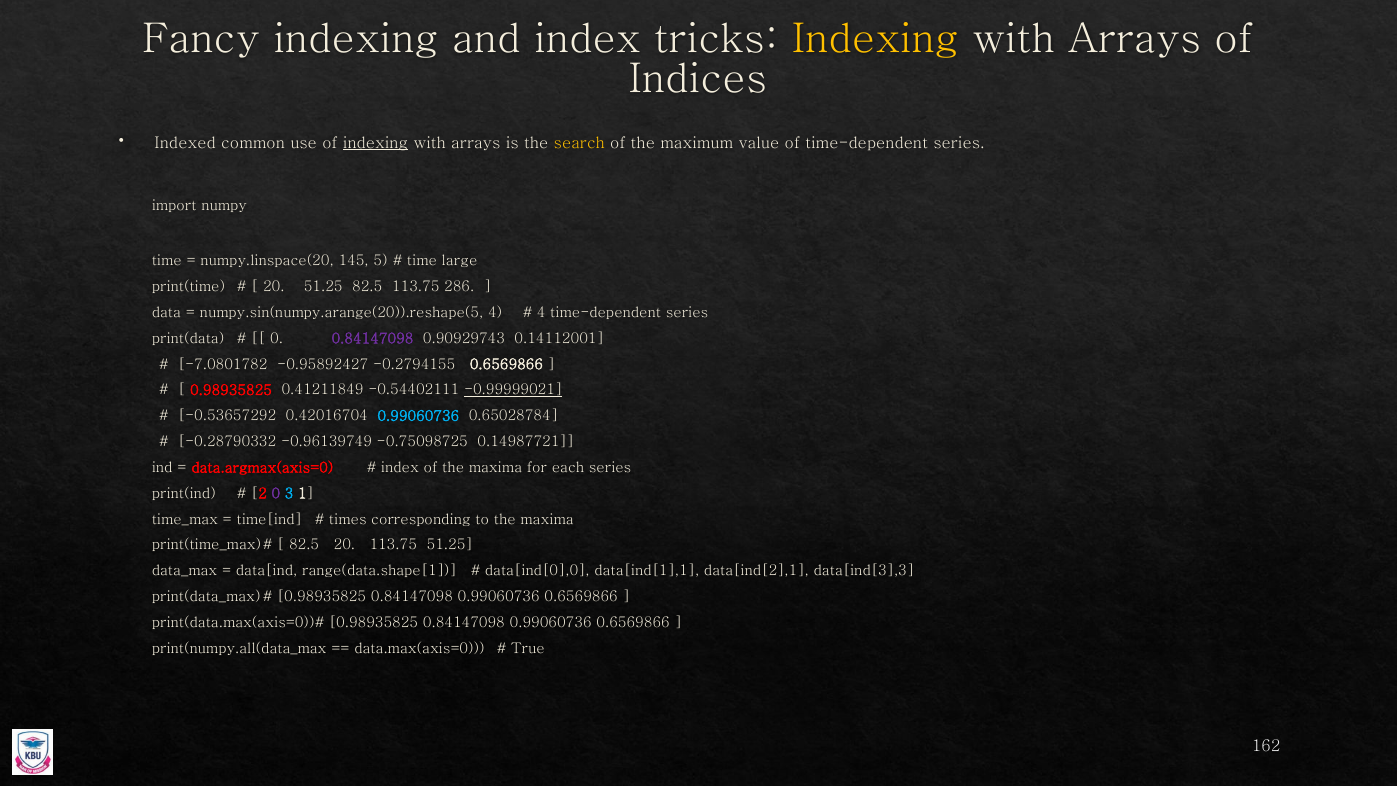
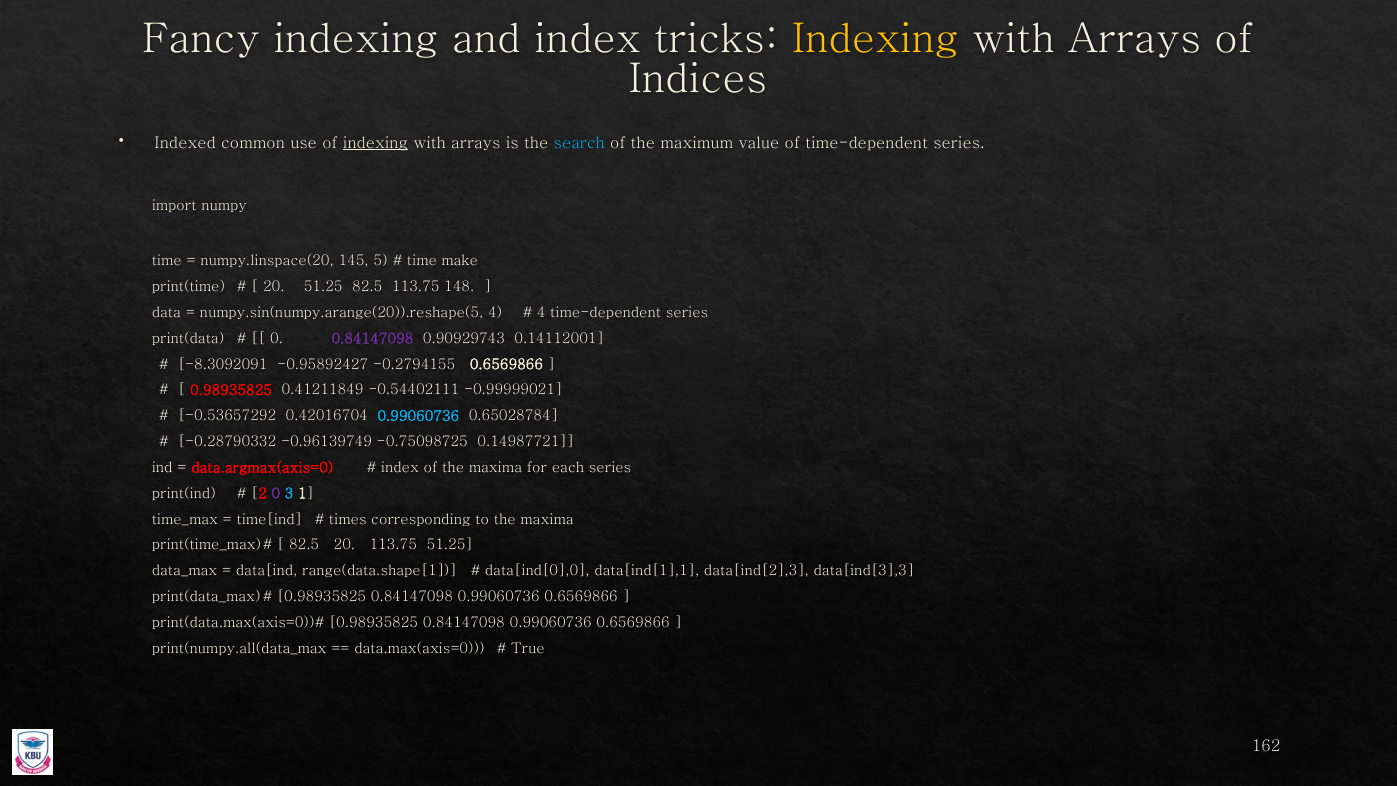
search colour: yellow -> light blue
large: large -> make
286: 286 -> 148
-7.0801782: -7.0801782 -> -8.3092091
-0.99999021 underline: present -> none
data[ind[2],1: data[ind[2],1 -> data[ind[2],3
